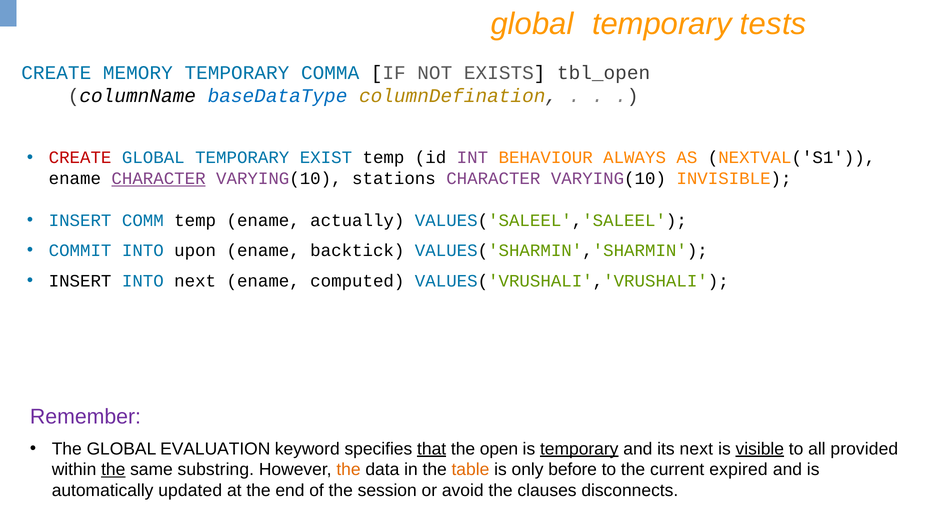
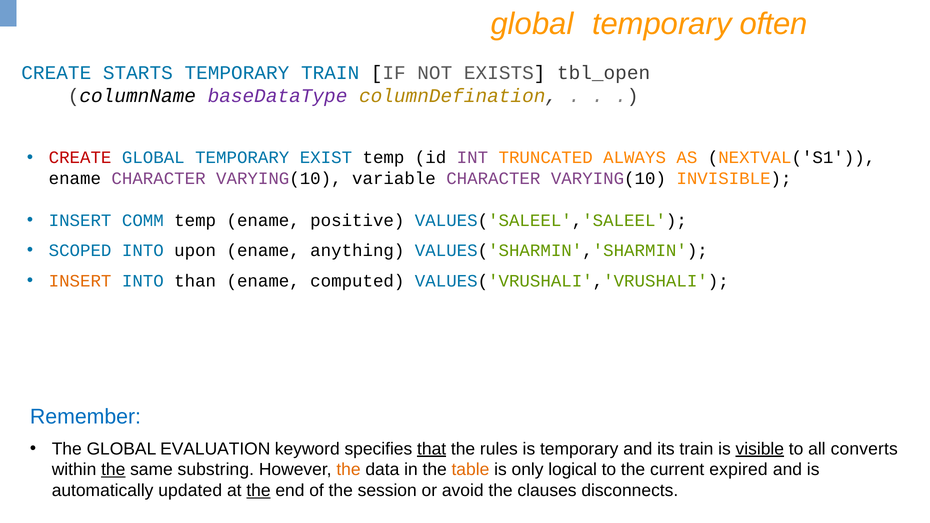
tests: tests -> often
MEMORY: MEMORY -> STARTS
TEMPORARY COMMA: COMMA -> TRAIN
baseDataType colour: blue -> purple
BEHAVIOUR: BEHAVIOUR -> TRUNCATED
CHARACTER at (159, 179) underline: present -> none
stations: stations -> variable
actually: actually -> positive
COMMIT: COMMIT -> SCOPED
backtick: backtick -> anything
INSERT at (80, 281) colour: black -> orange
INTO next: next -> than
Remember colour: purple -> blue
open: open -> rules
temporary at (579, 449) underline: present -> none
its next: next -> train
provided: provided -> converts
before: before -> logical
the at (259, 491) underline: none -> present
